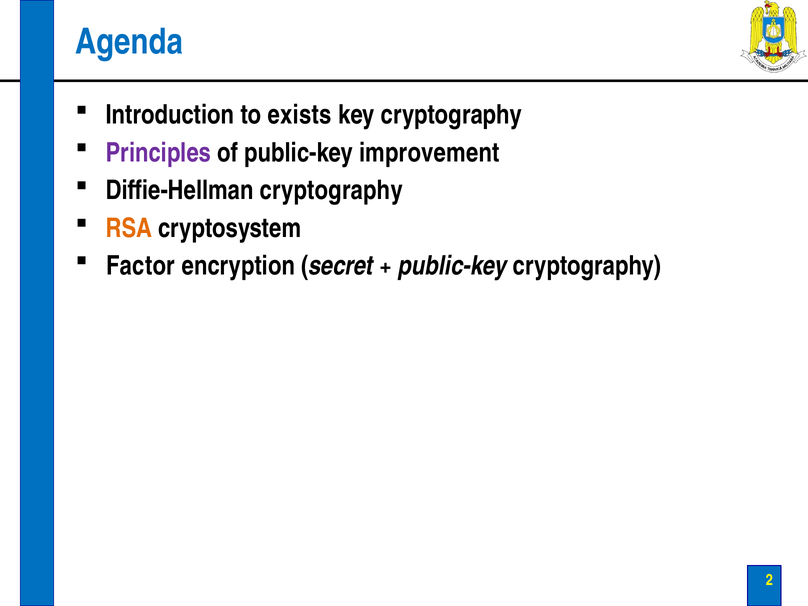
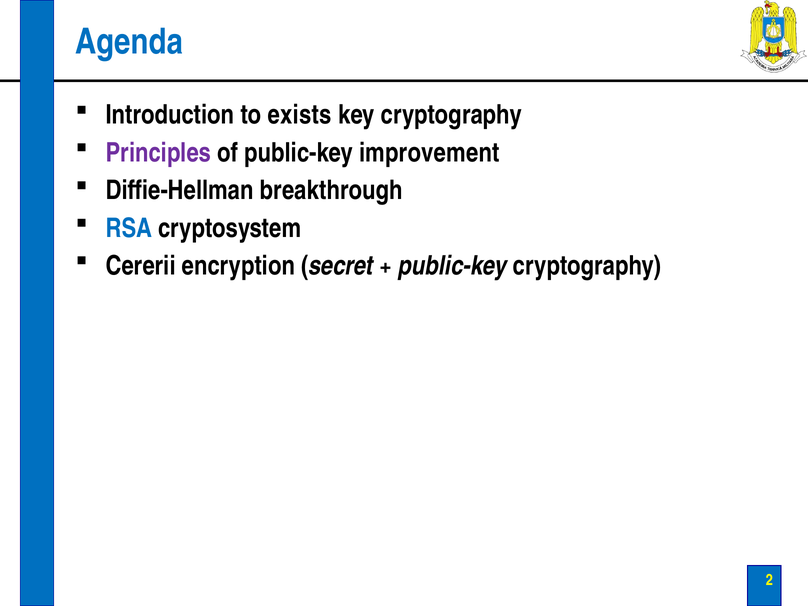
Diffie-Hellman cryptography: cryptography -> breakthrough
RSA colour: orange -> blue
Factor: Factor -> Cererii
